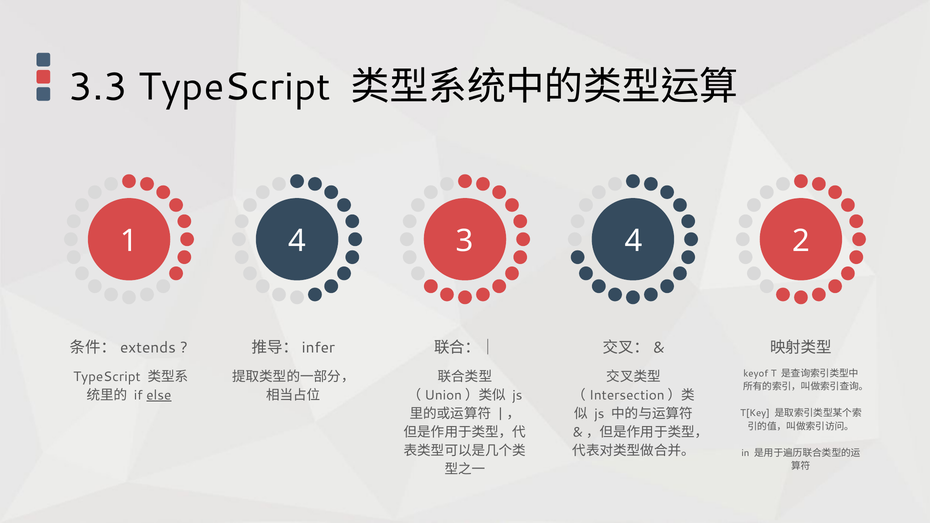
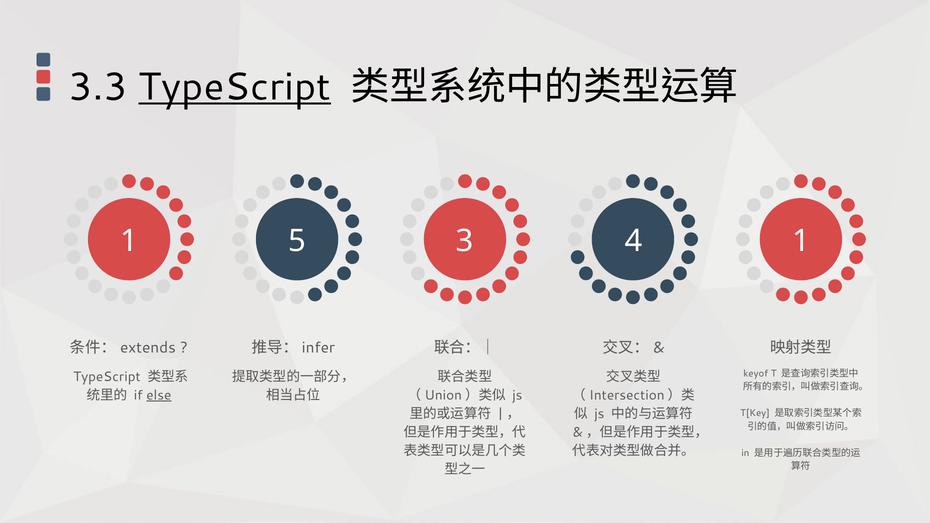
TypeScript at (235, 87) underline: none -> present
1 4: 4 -> 5
4 2: 2 -> 1
